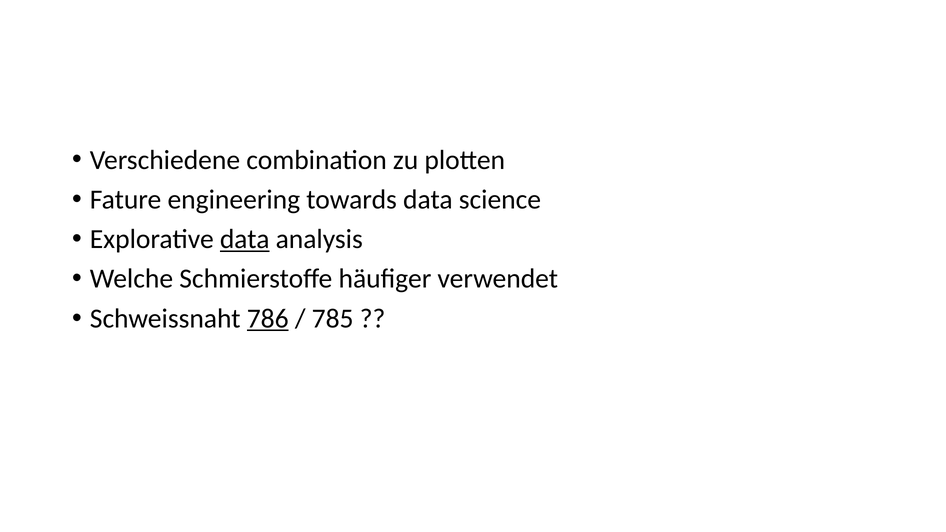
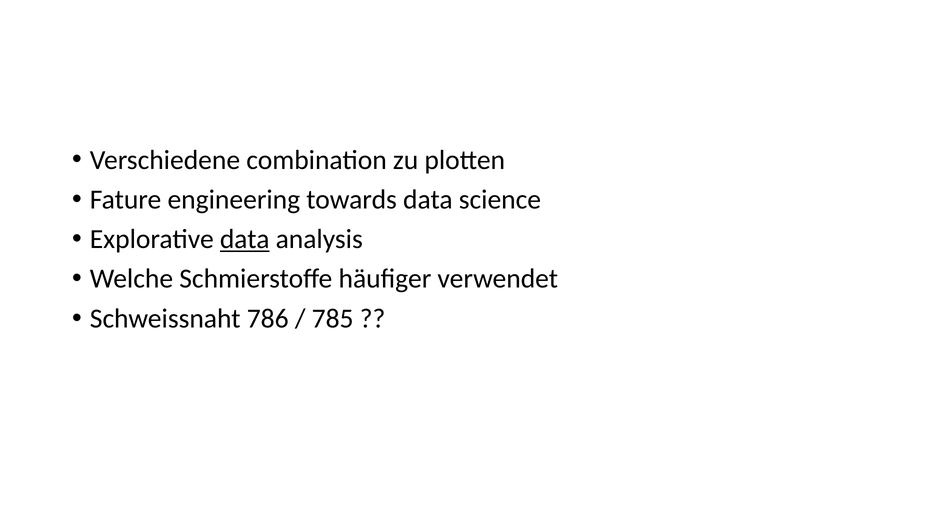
786 underline: present -> none
